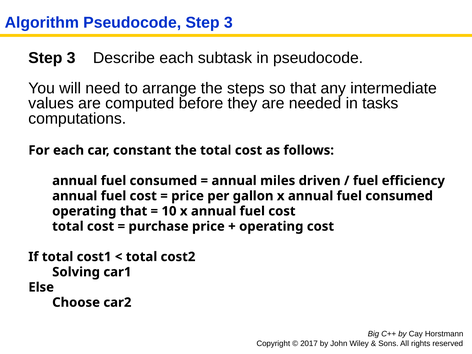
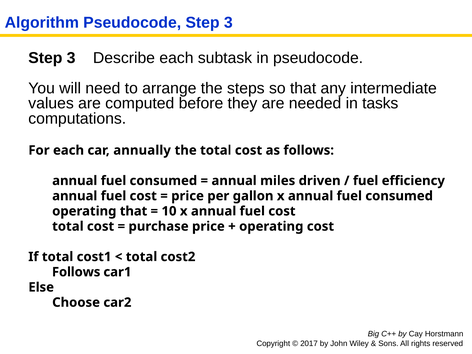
constant: constant -> annually
Solving at (76, 272): Solving -> Follows
